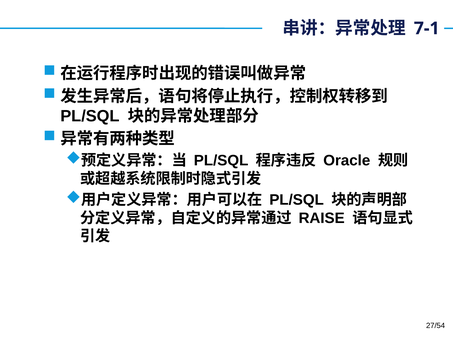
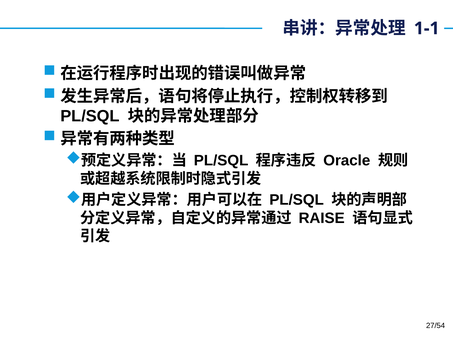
7-1: 7-1 -> 1-1
